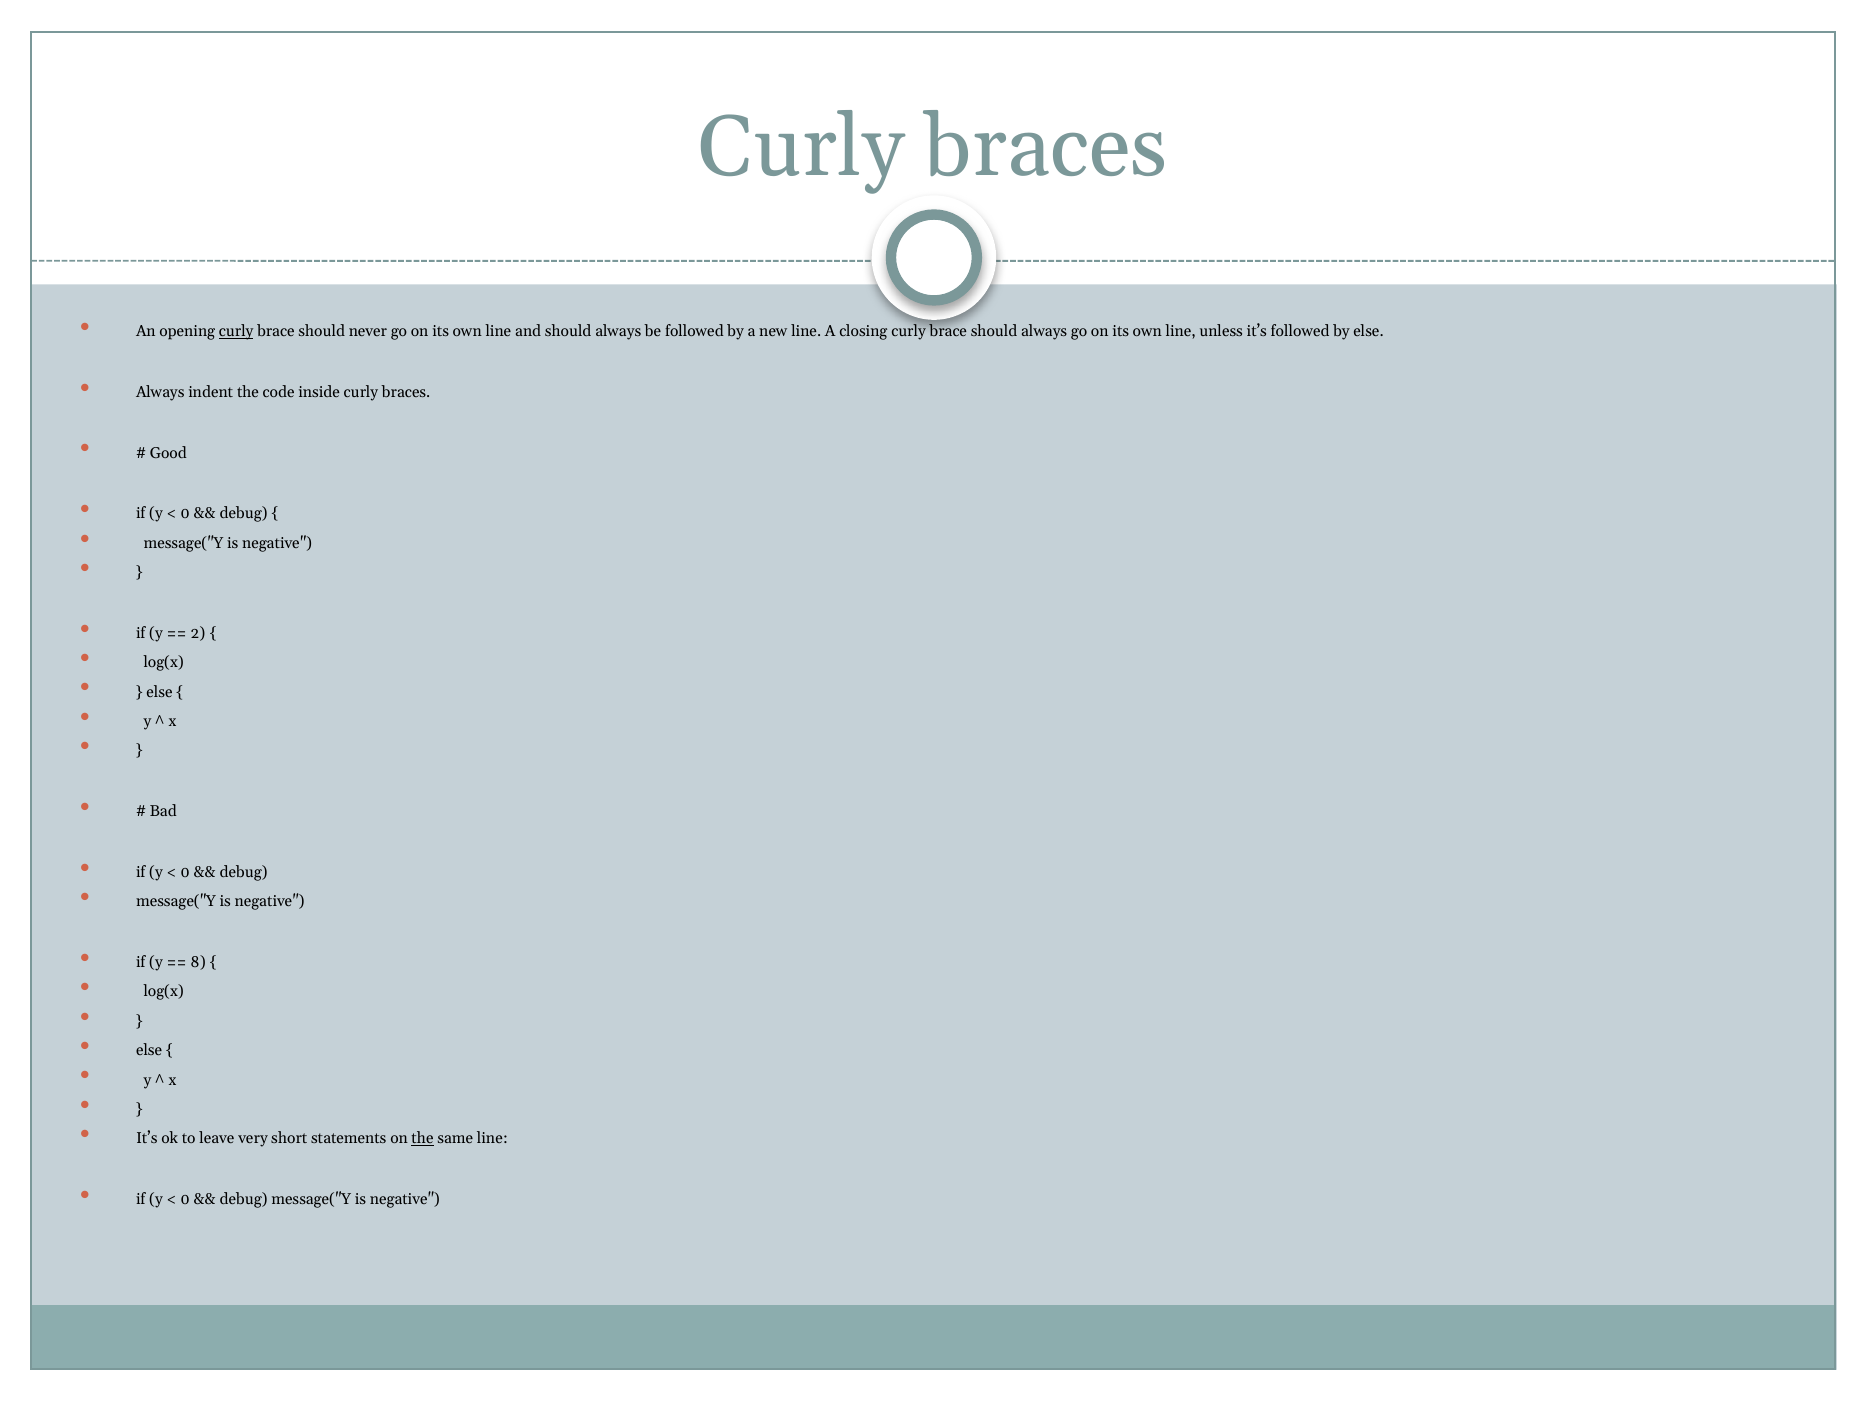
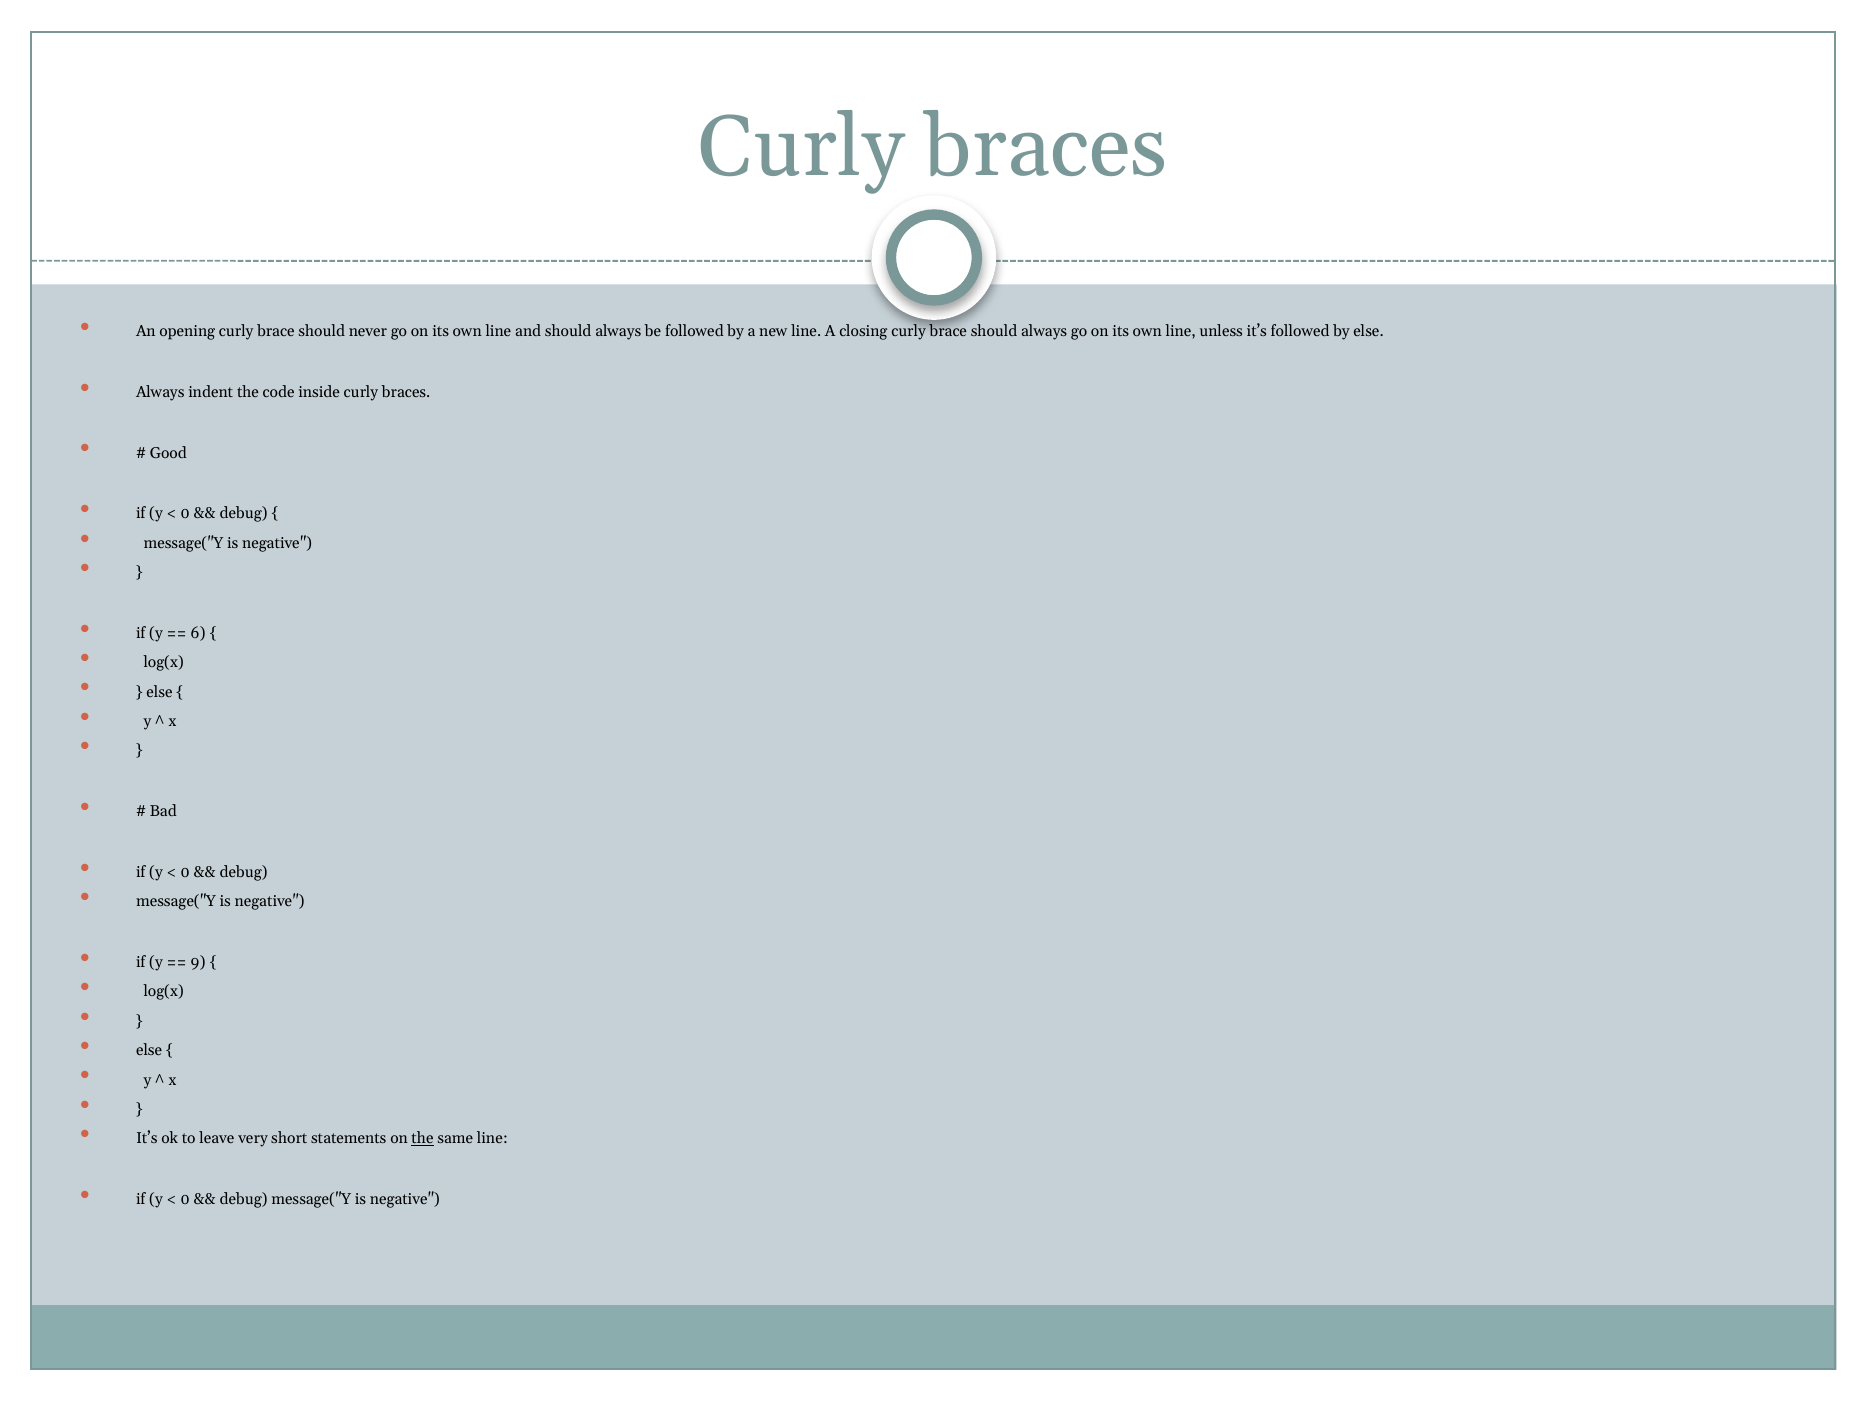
curly at (236, 332) underline: present -> none
2: 2 -> 6
8: 8 -> 9
